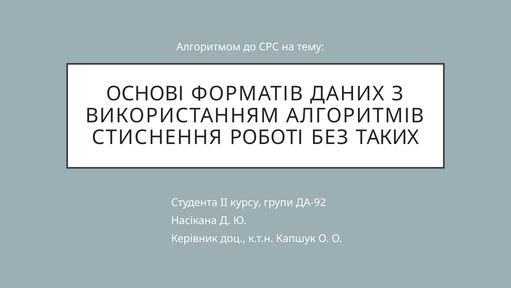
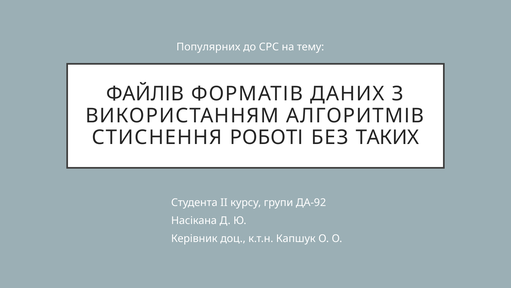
Алгоритмом: Алгоритмом -> Популярних
ОСНОВІ: ОСНОВІ -> ФАЙЛІВ
